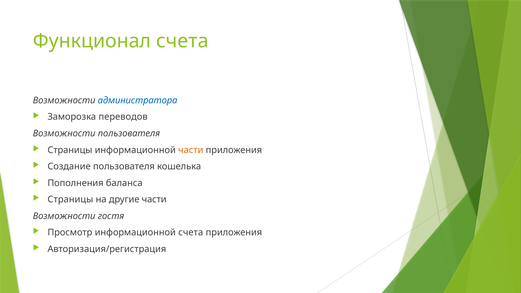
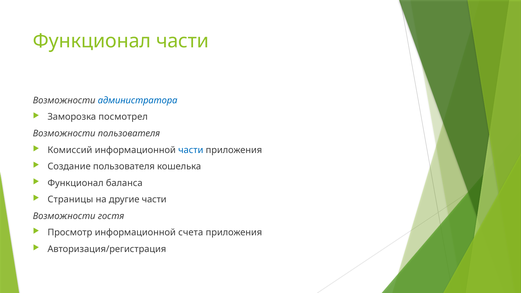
Функционал счета: счета -> части
переводов: переводов -> посмотрел
Страницы at (70, 150): Страницы -> Комиссий
части at (191, 150) colour: orange -> blue
Пополнения at (76, 183): Пополнения -> Функционал
